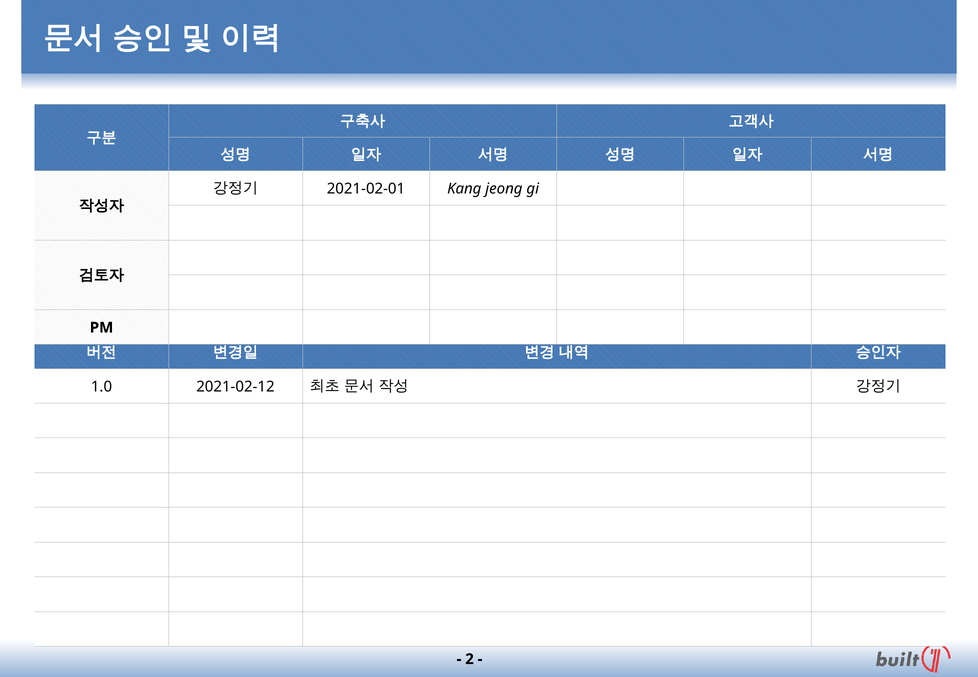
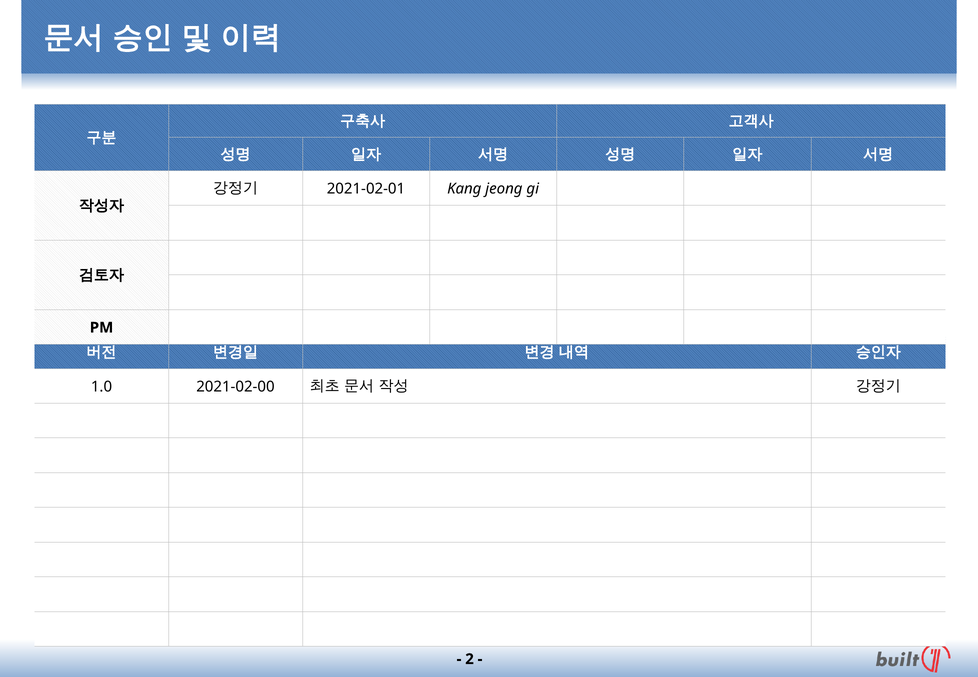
2021-02-12: 2021-02-12 -> 2021-02-00
